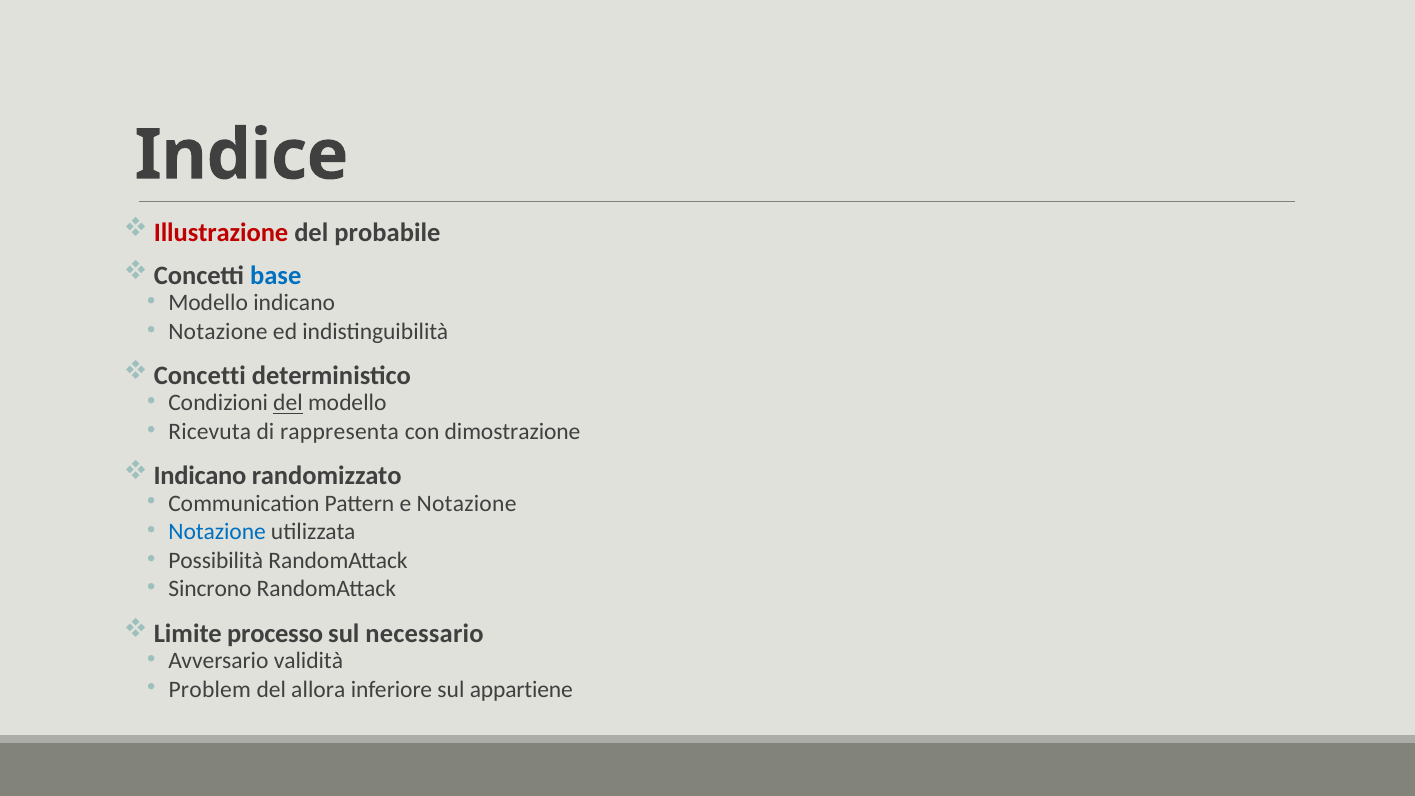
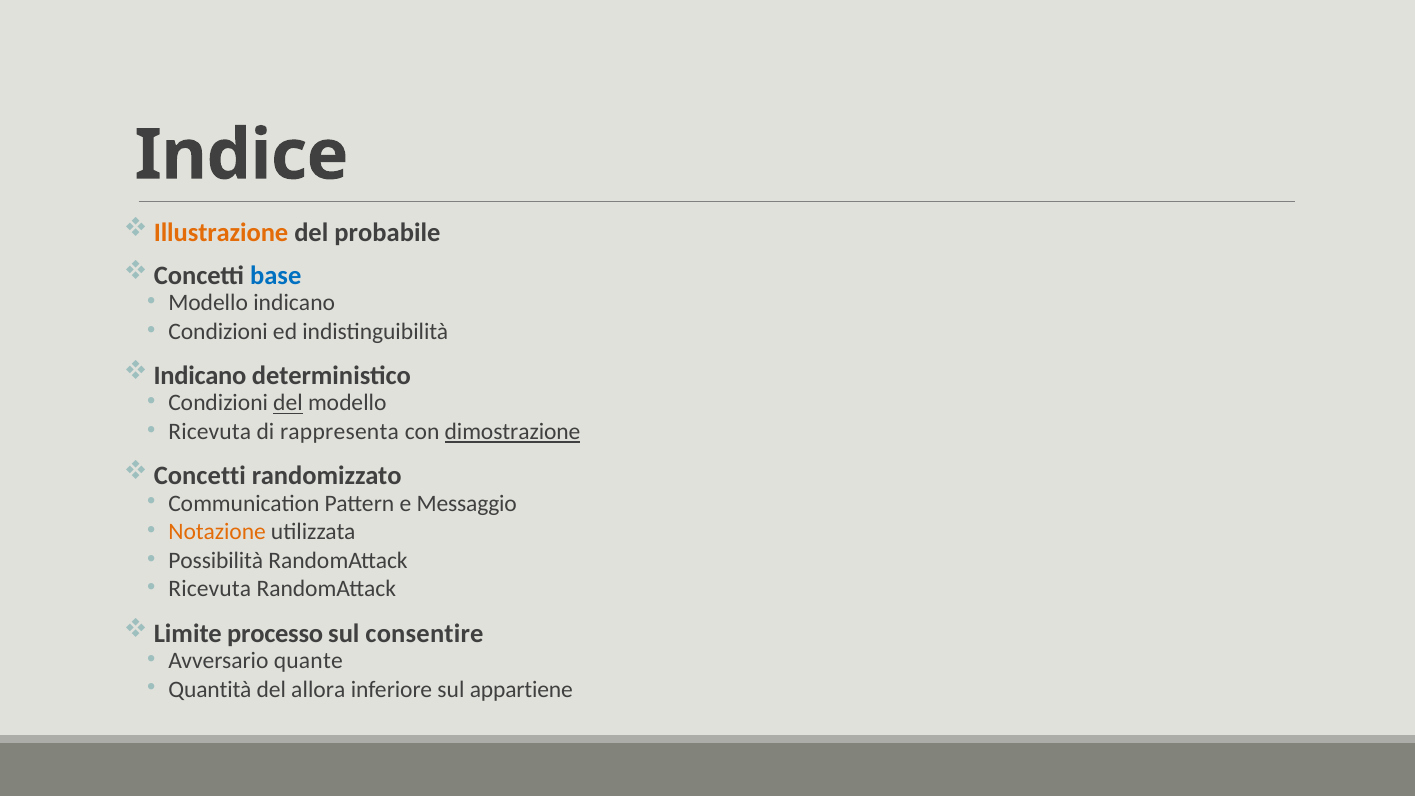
Illustrazione colour: red -> orange
Notazione at (218, 332): Notazione -> Condizioni
Concetti at (200, 376): Concetti -> Indicano
dimostrazione underline: none -> present
Indicano at (200, 476): Indicano -> Concetti
e Notazione: Notazione -> Messaggio
Notazione at (217, 532) colour: blue -> orange
Sincrono at (210, 589): Sincrono -> Ricevuta
necessario: necessario -> consentire
validità: validità -> quante
Problem: Problem -> Quantità
